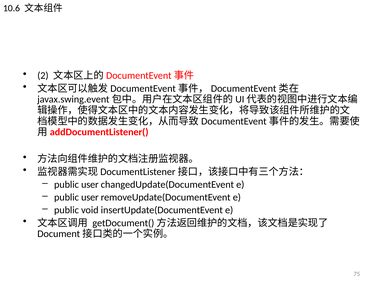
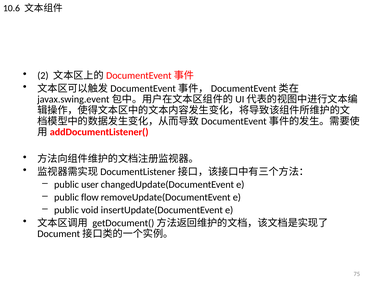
user at (90, 197): user -> flow
